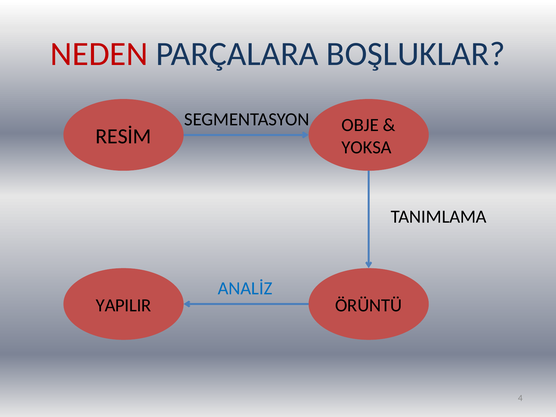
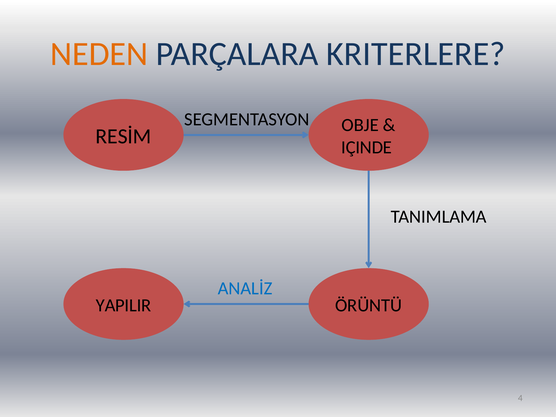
NEDEN colour: red -> orange
BOŞLUKLAR: BOŞLUKLAR -> KRITERLERE
YOKSA: YOKSA -> IÇINDE
